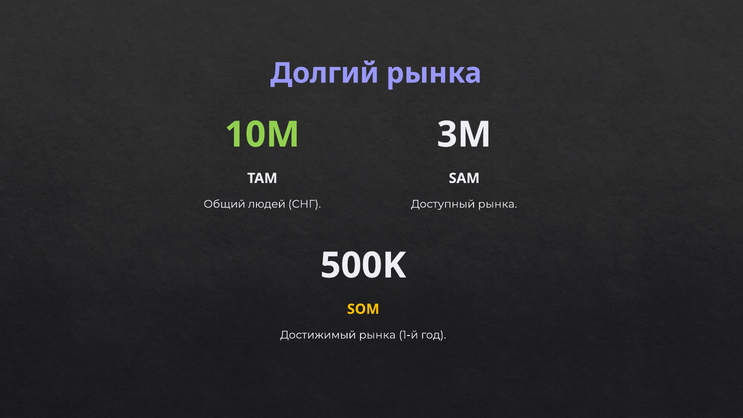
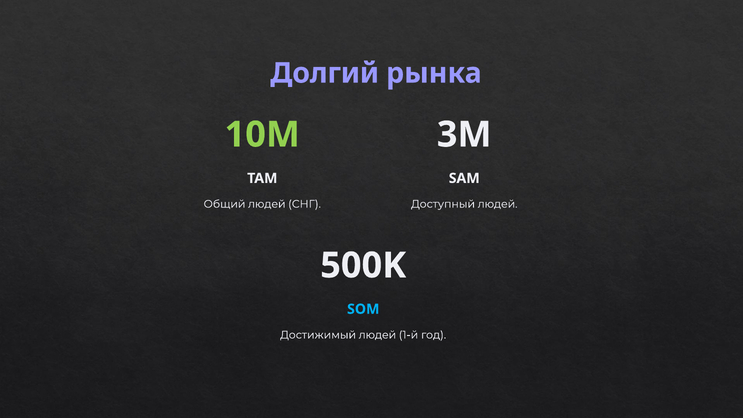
Доступный рынка: рынка -> людей
SOM colour: yellow -> light blue
Достижимый рынка: рынка -> людей
